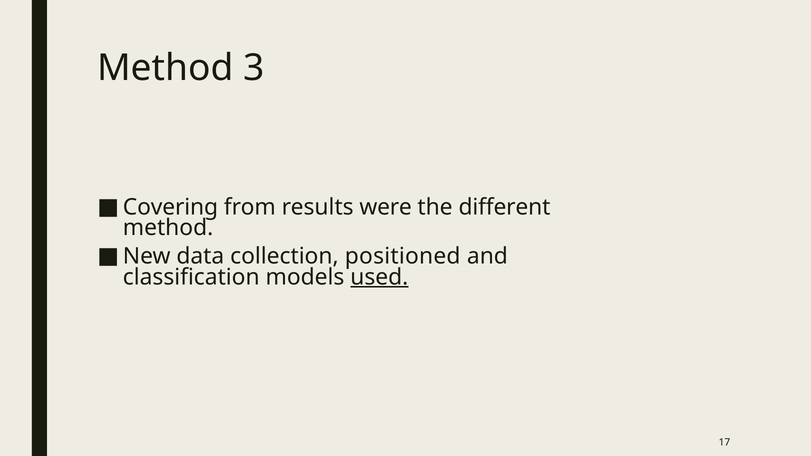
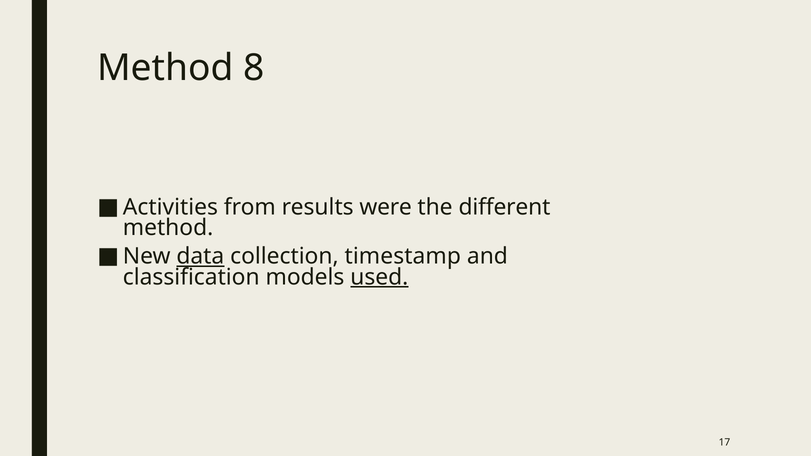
3: 3 -> 8
Covering: Covering -> Activities
data underline: none -> present
positioned: positioned -> timestamp
